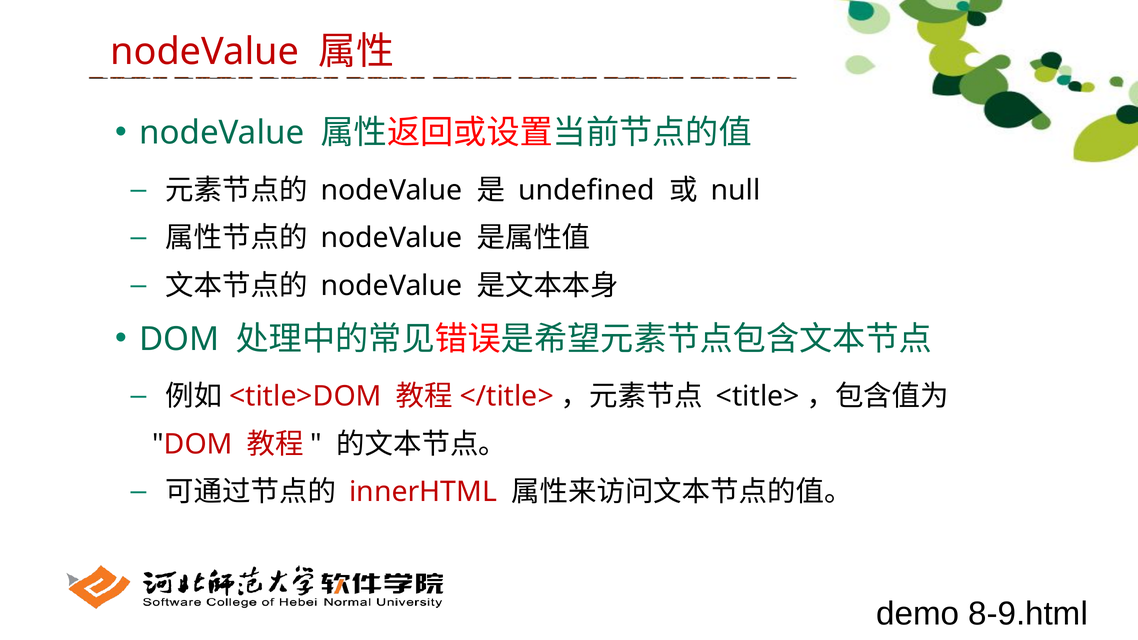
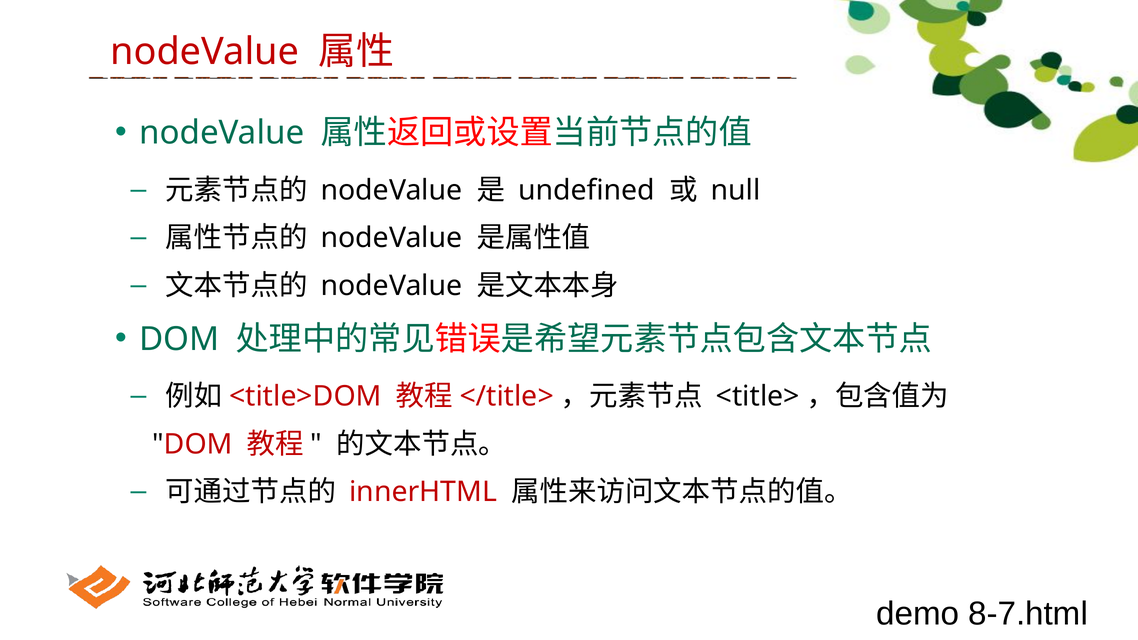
8-9.html: 8-9.html -> 8-7.html
